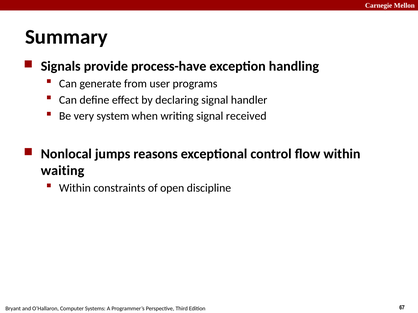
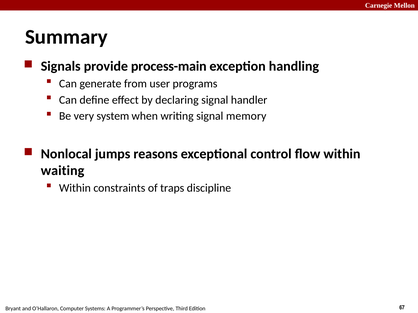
process-have: process-have -> process-main
received: received -> memory
open: open -> traps
